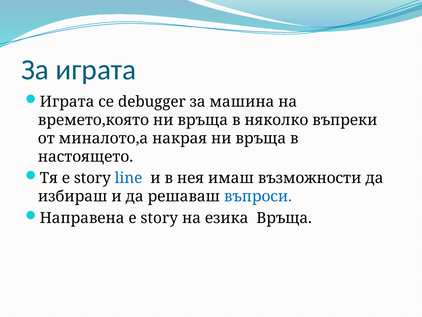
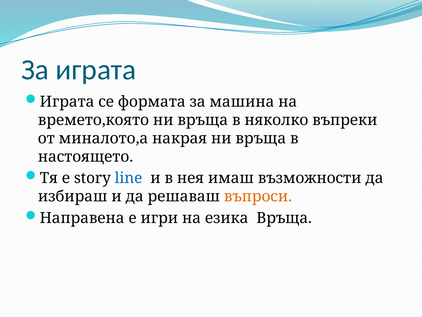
debugger: debugger -> формата
въпроси colour: blue -> orange
e story: story -> игри
